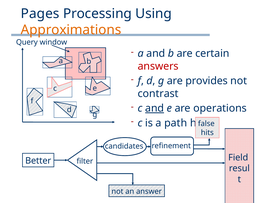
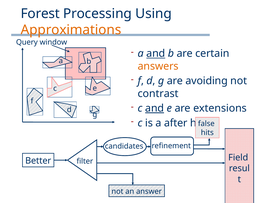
Pages: Pages -> Forest
and at (156, 53) underline: none -> present
answers colour: red -> orange
provides: provides -> avoiding
operations: operations -> extensions
path: path -> after
